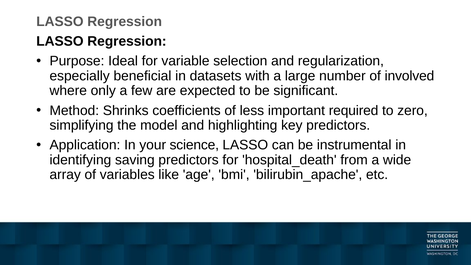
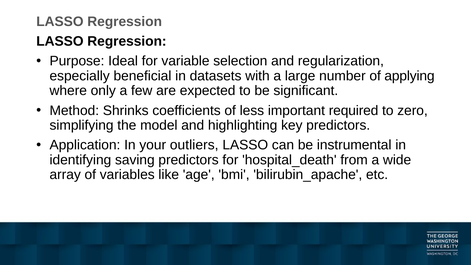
involved: involved -> applying
science: science -> outliers
